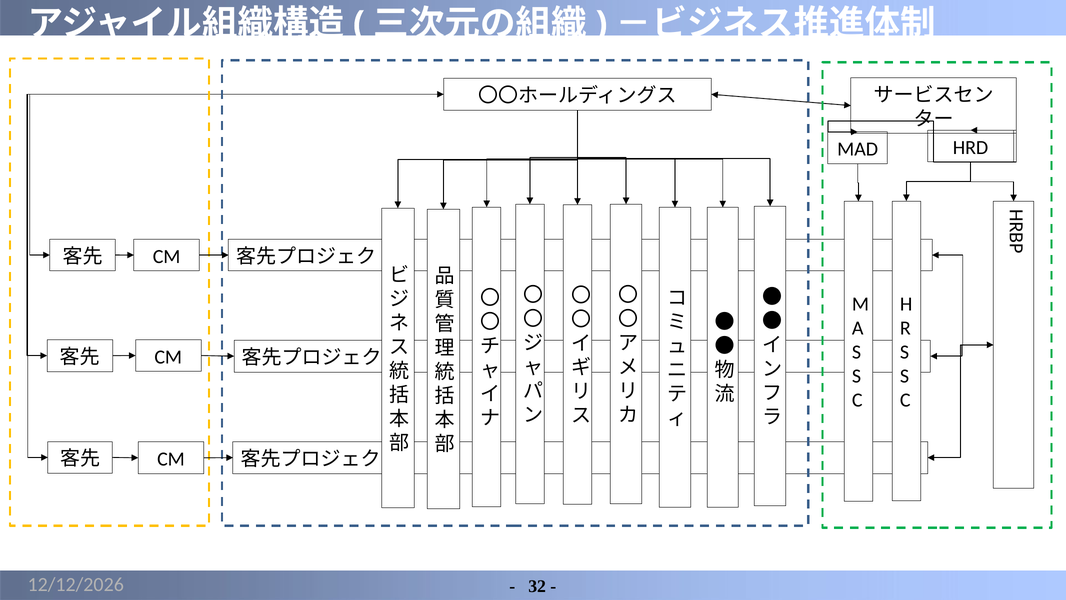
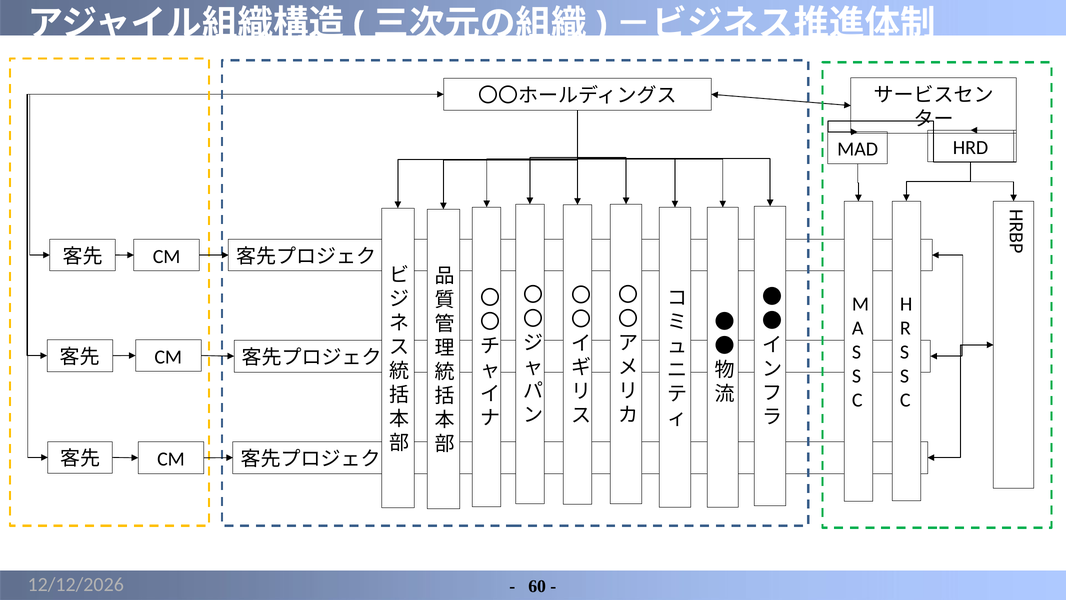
32: 32 -> 60
